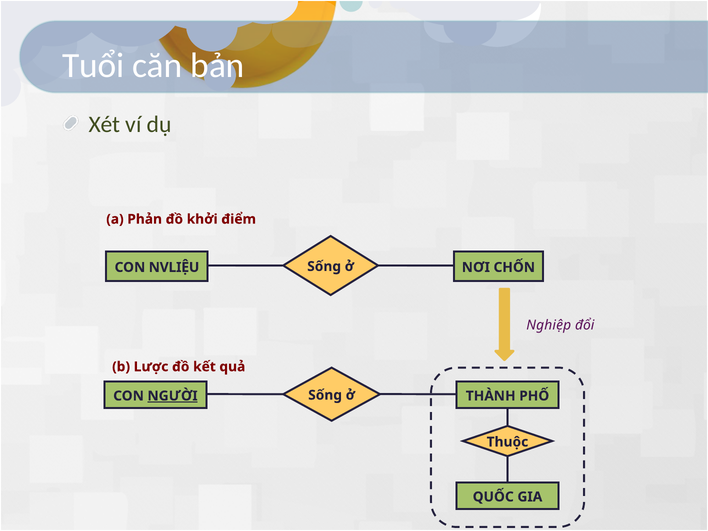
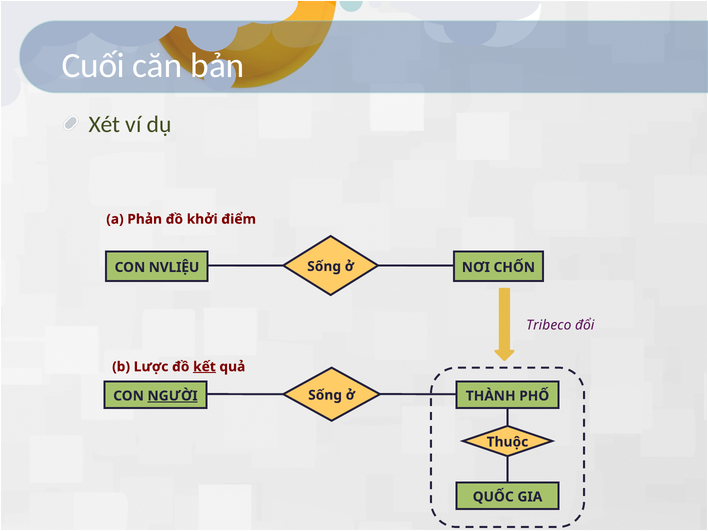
Tuổi: Tuổi -> Cuối
Nghiệp: Nghiệp -> Tribeco
kết underline: none -> present
